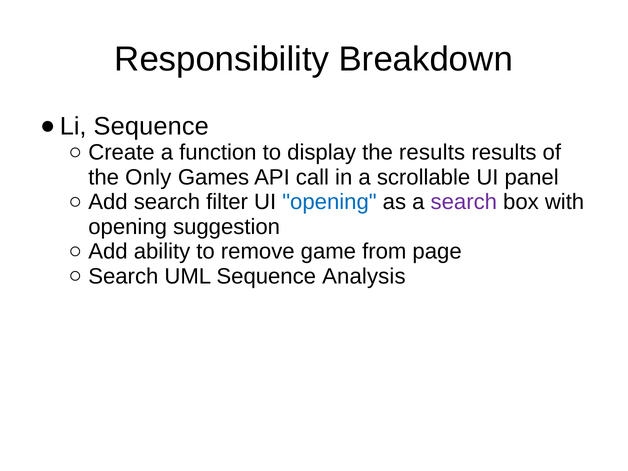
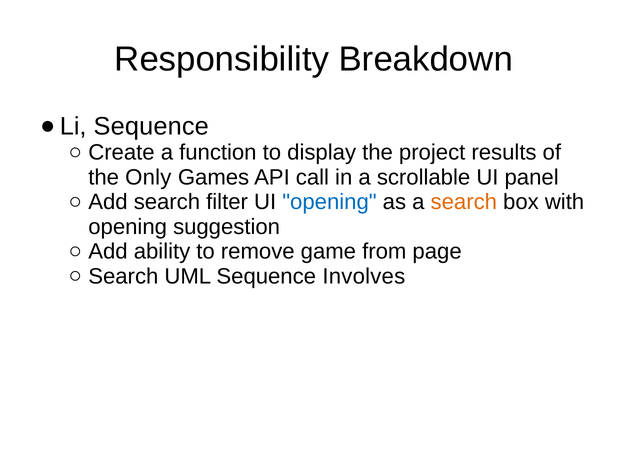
the results: results -> project
search at (464, 202) colour: purple -> orange
Analysis: Analysis -> Involves
